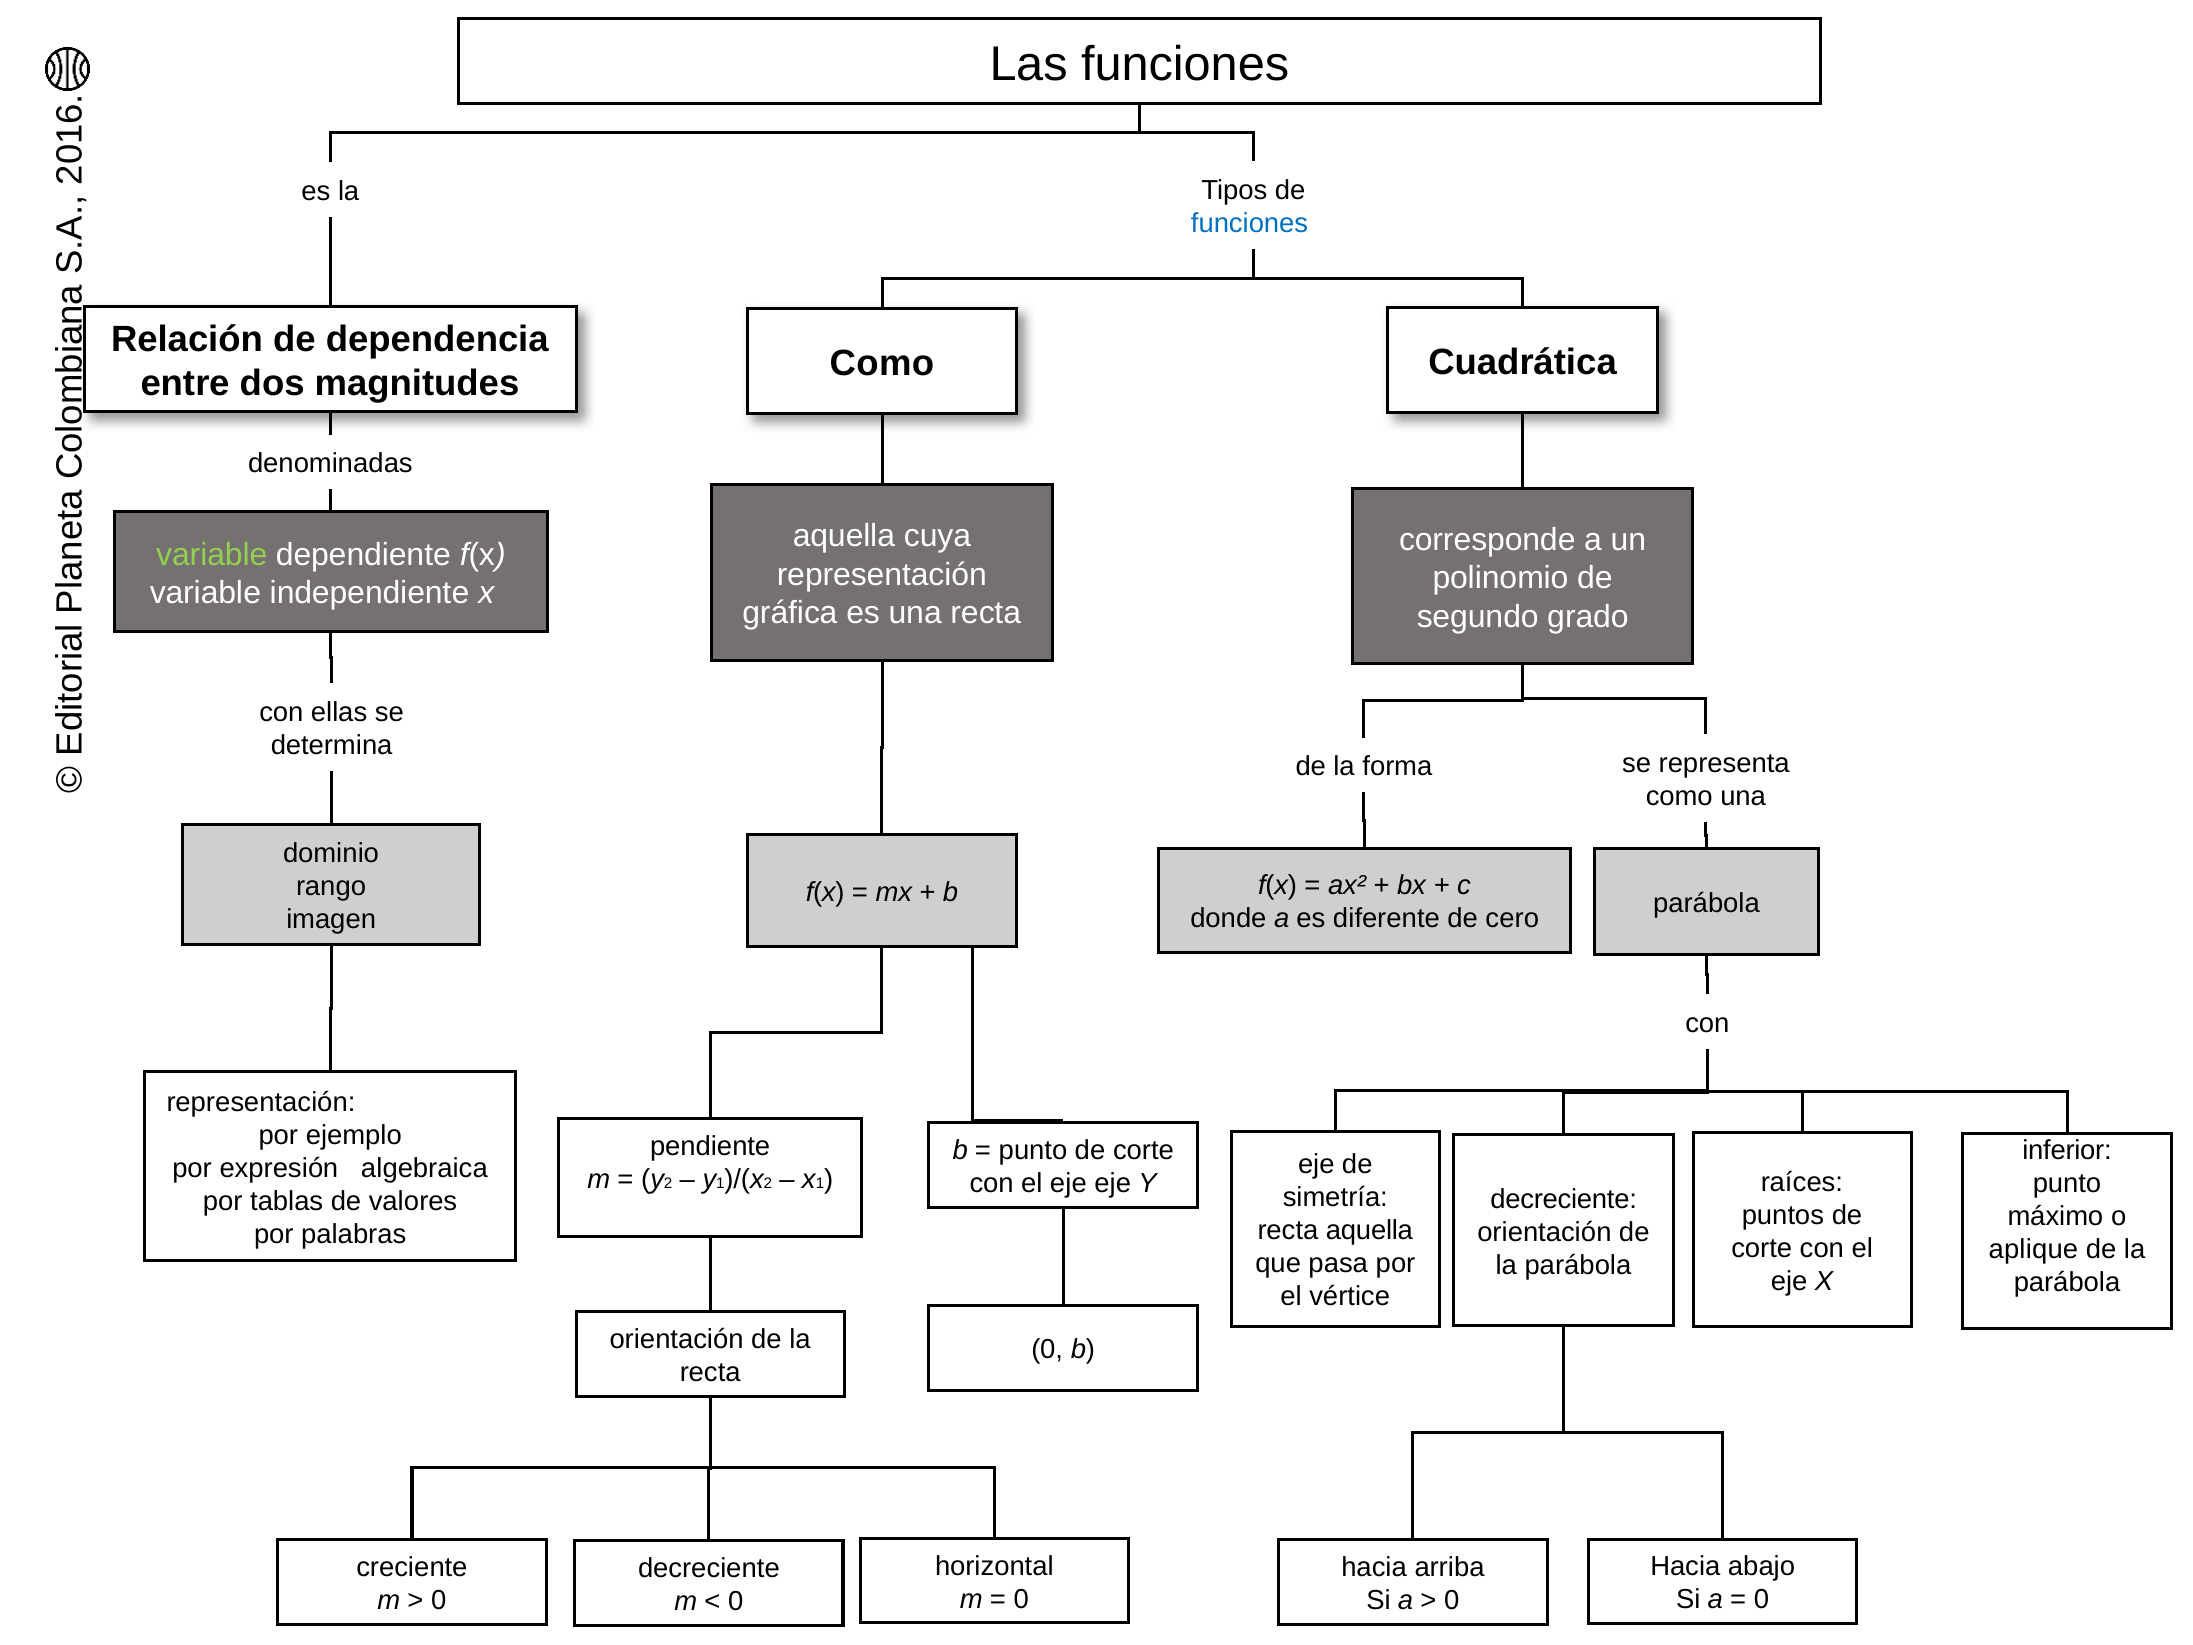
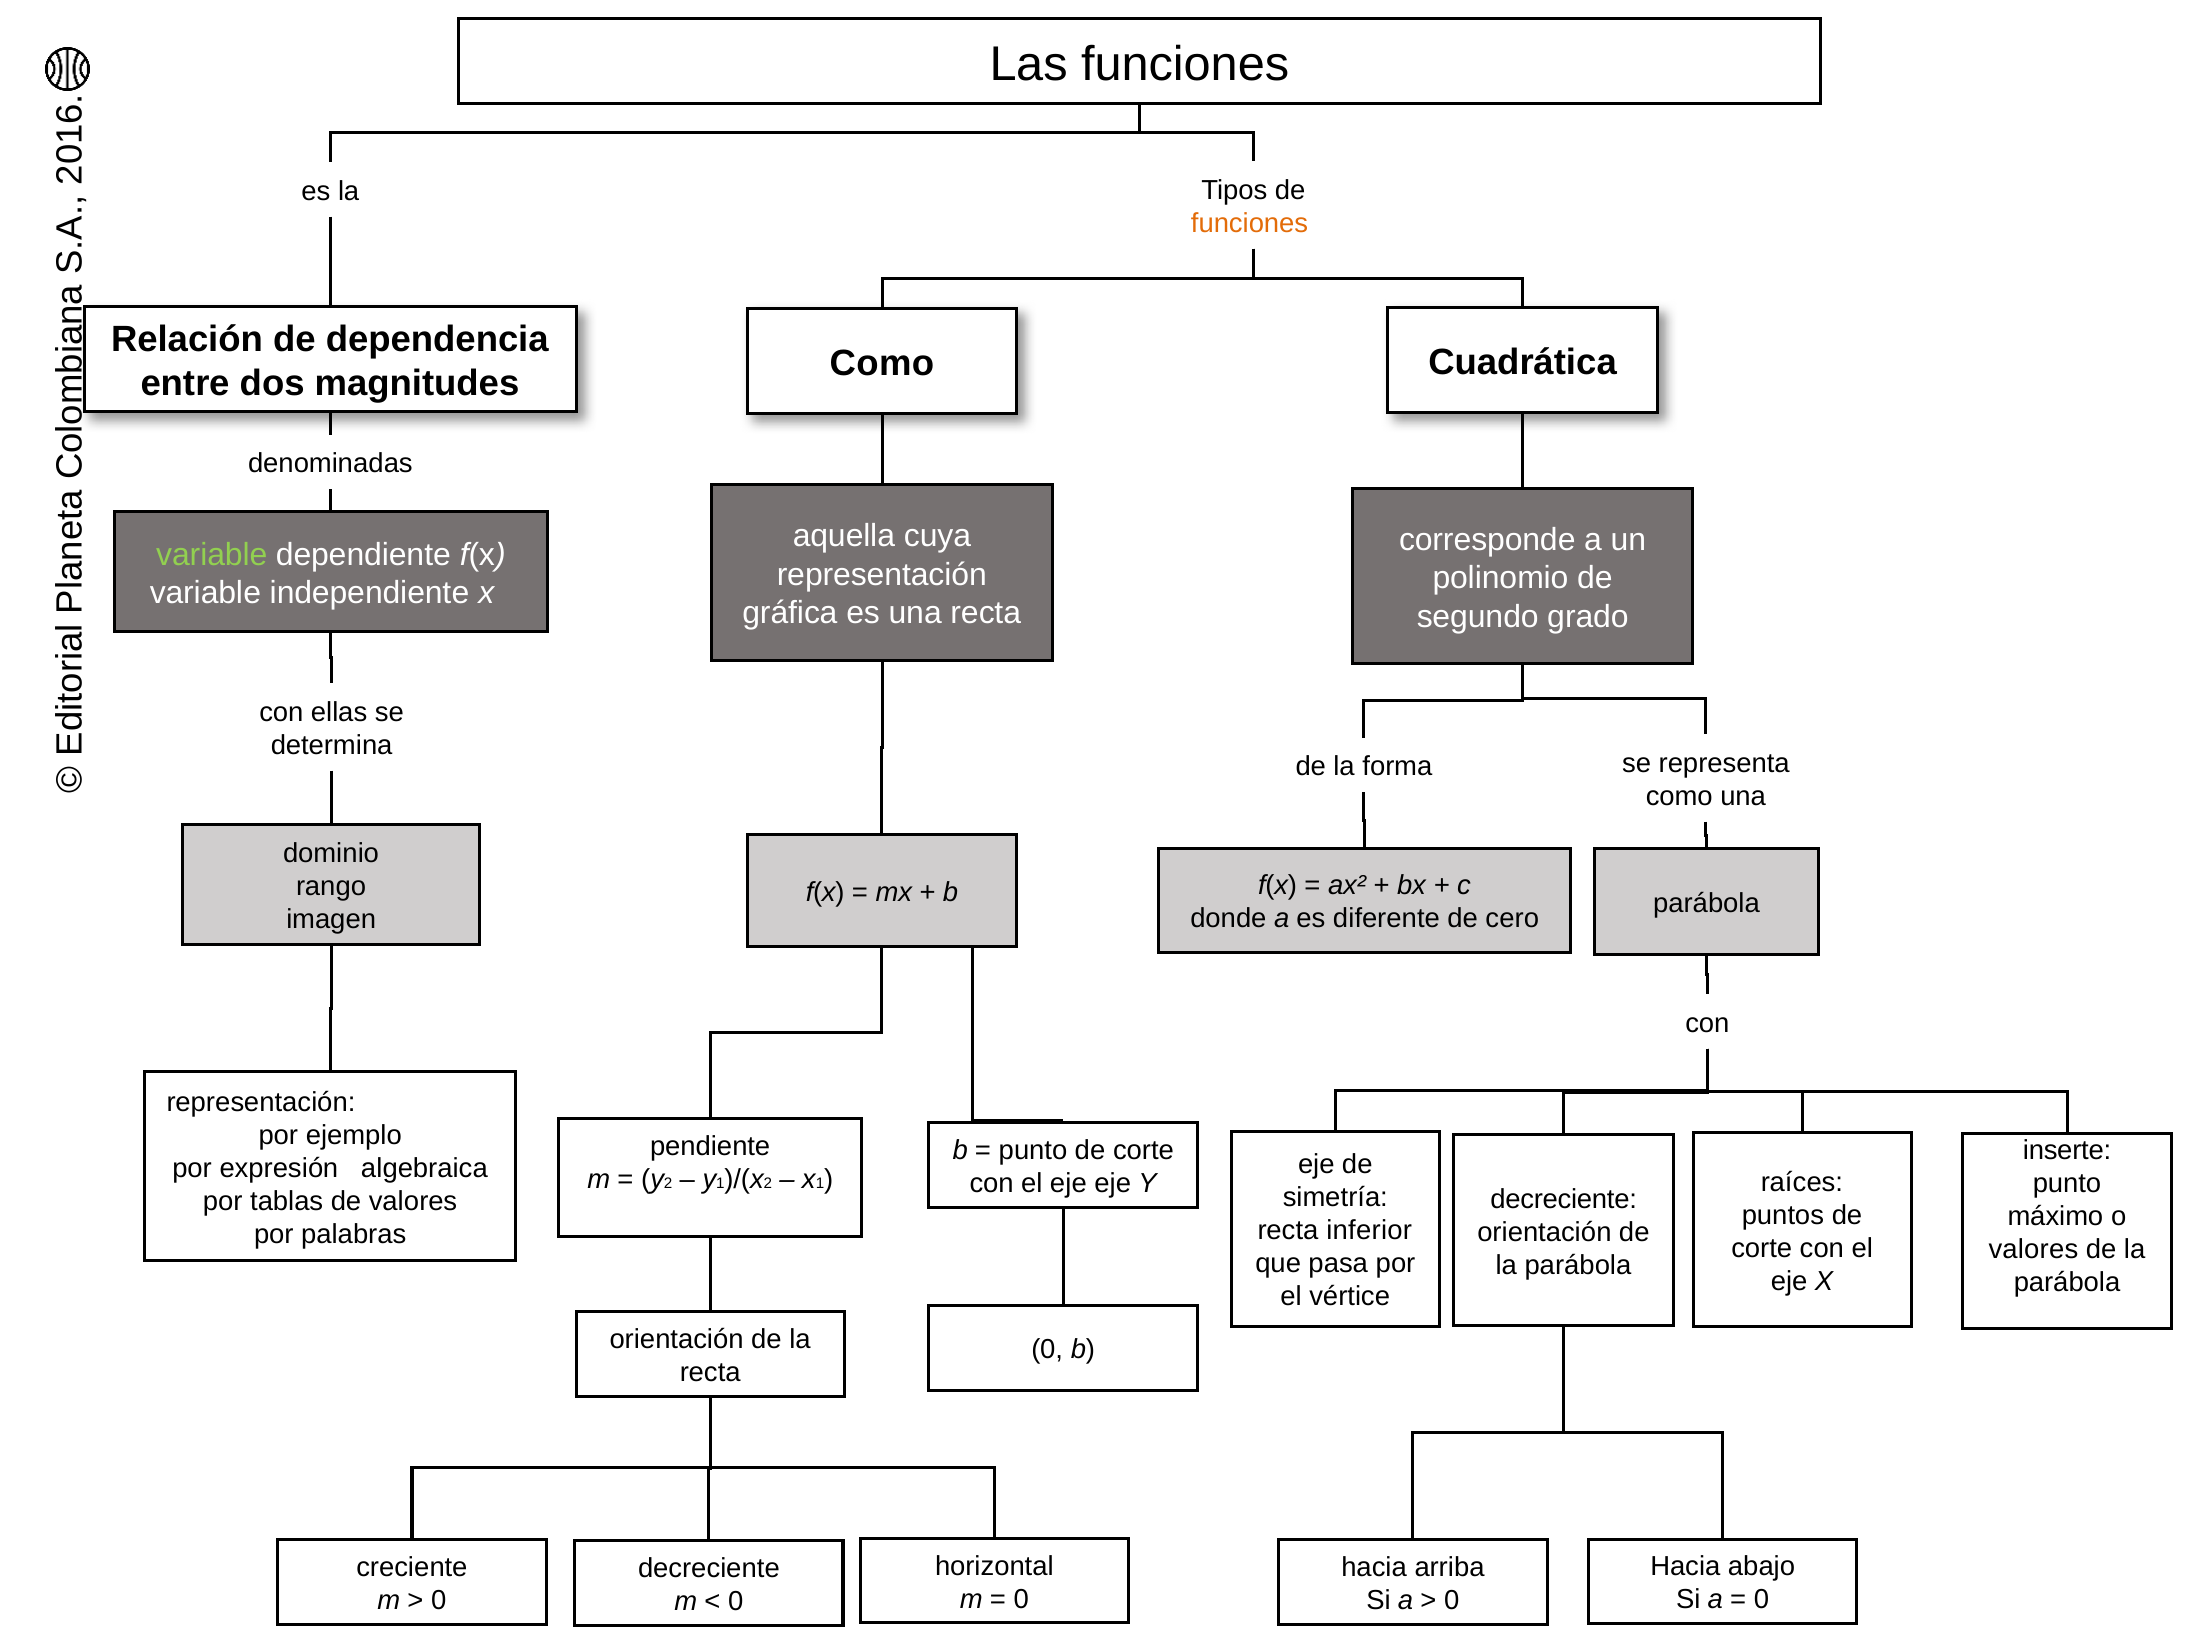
funciones at (1250, 223) colour: blue -> orange
inferior: inferior -> inserte
recta aquella: aquella -> inferior
aplique at (2033, 1249): aplique -> valores
